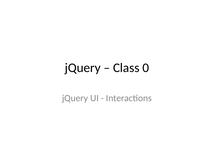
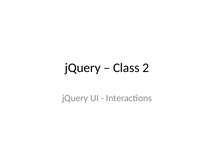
0: 0 -> 2
